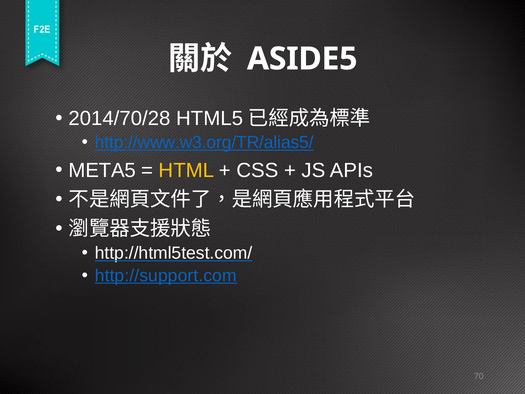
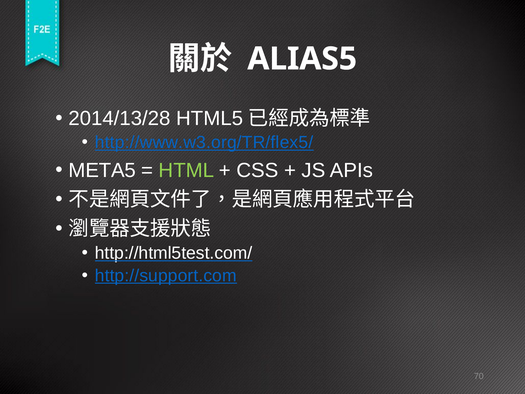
ASIDE5: ASIDE5 -> ALIAS5
2014/70/28: 2014/70/28 -> 2014/13/28
http://www.w3.org/TR/alias5/: http://www.w3.org/TR/alias5/ -> http://www.w3.org/TR/flex5/
HTML colour: yellow -> light green
